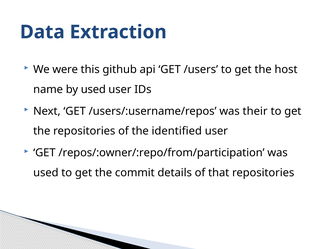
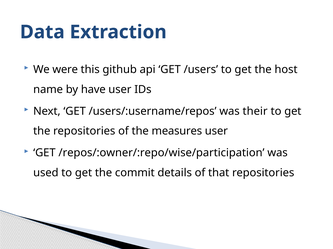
by used: used -> have
identified: identified -> measures
/repos/:owner/:repo/from/participation: /repos/:owner/:repo/from/participation -> /repos/:owner/:repo/wise/participation
